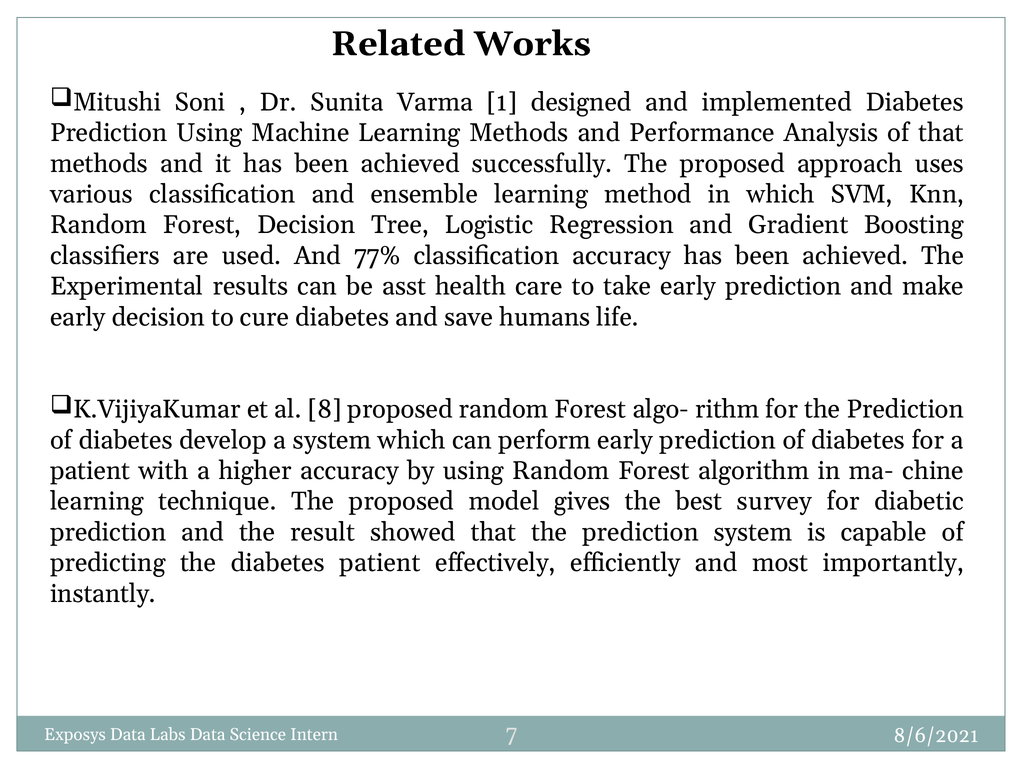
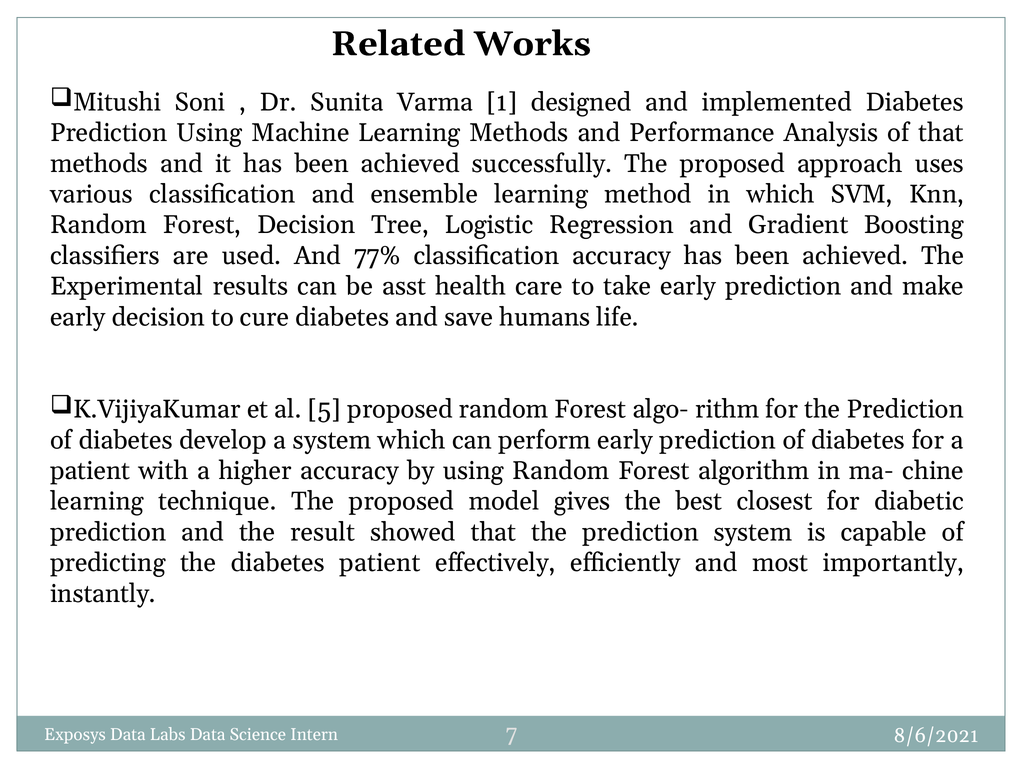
8: 8 -> 5
survey: survey -> closest
